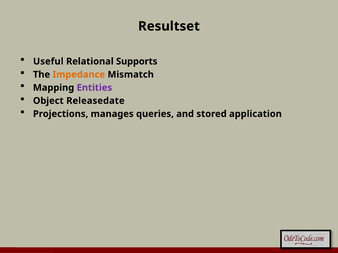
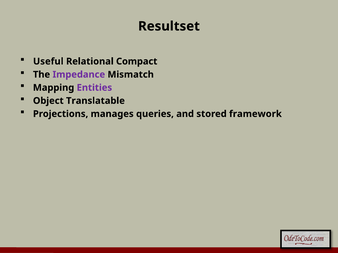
Supports: Supports -> Compact
Impedance colour: orange -> purple
Releasedate: Releasedate -> Translatable
application: application -> framework
